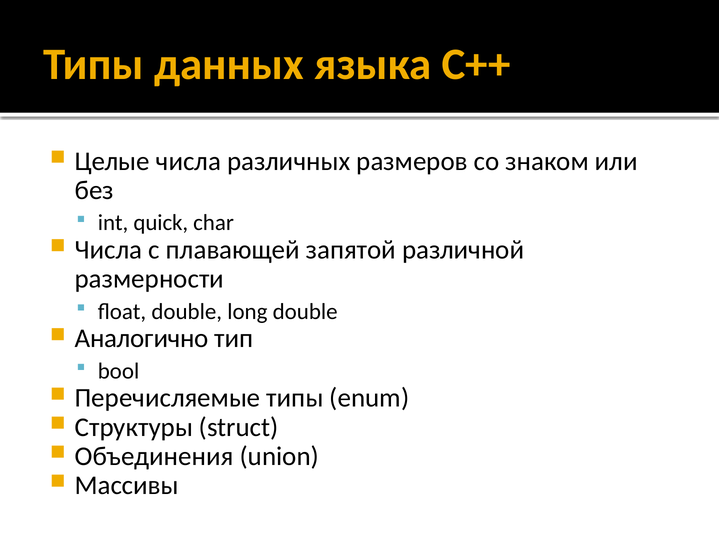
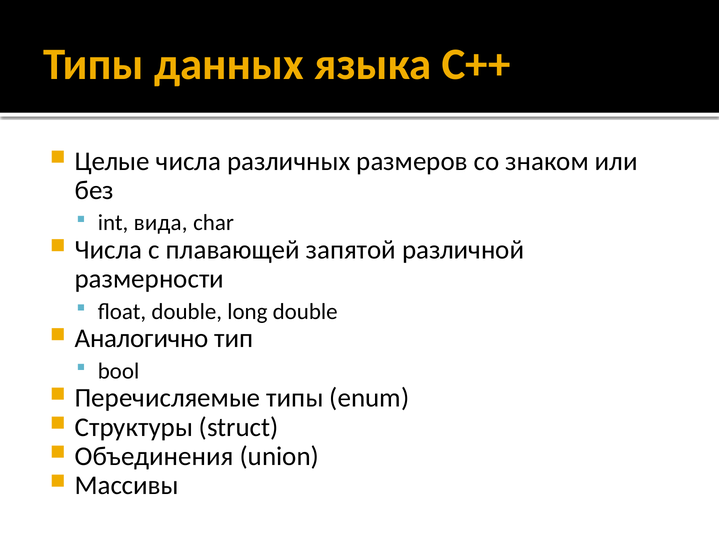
quick: quick -> вида
